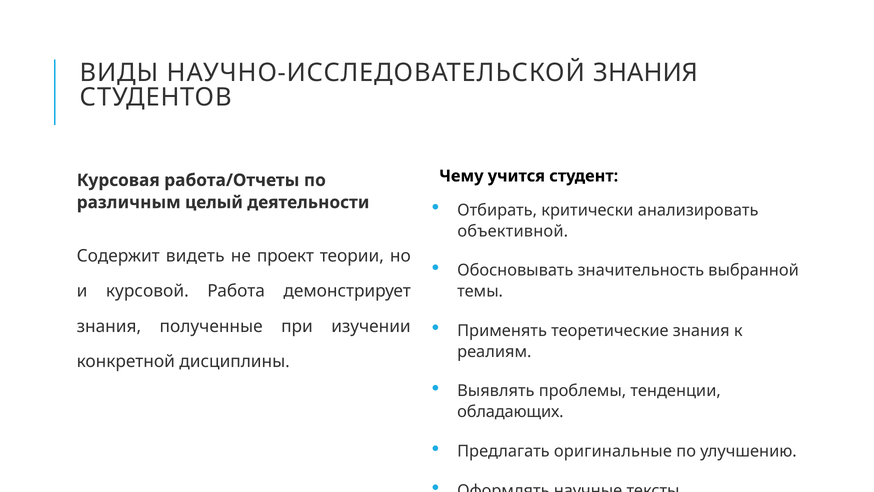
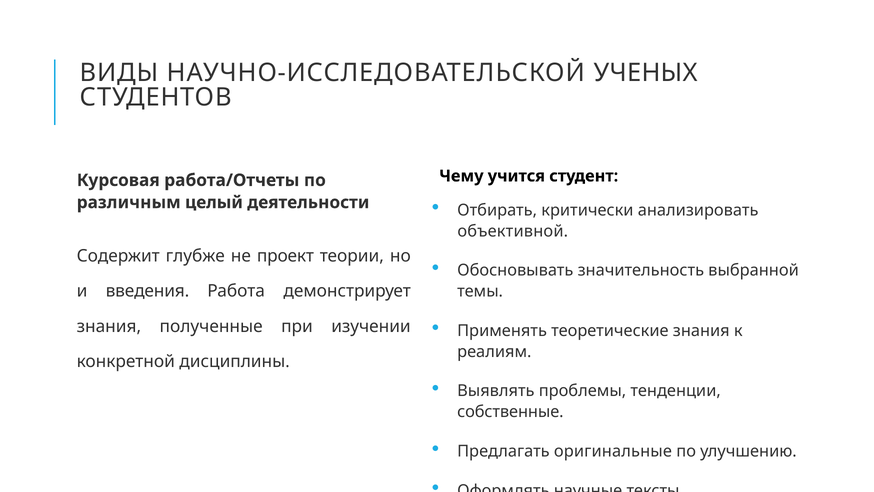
НАУЧНО-ИССЛЕДОВАТЕЛЬСКОЙ ЗНАНИЯ: ЗНАНИЯ -> УЧЕНЫХ
видеть: видеть -> глубже
курсовой: курсовой -> введения
обладающих: обладающих -> собственные
